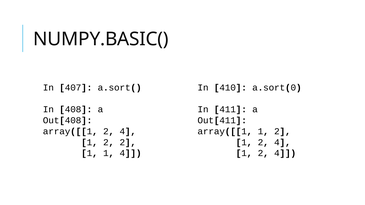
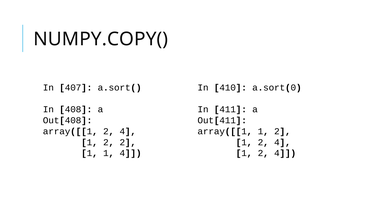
NUMPY.BASIC(: NUMPY.BASIC( -> NUMPY.COPY(
